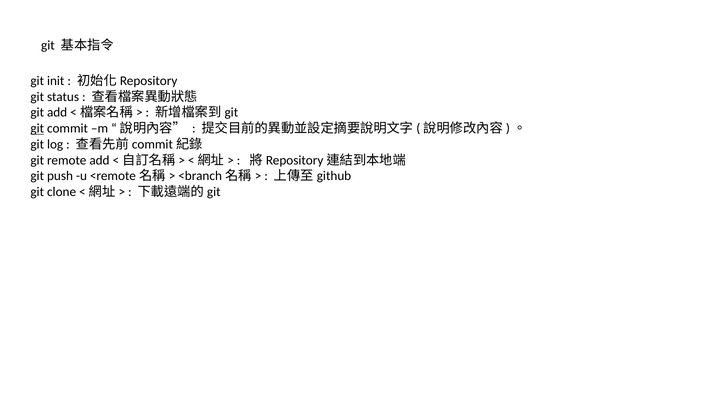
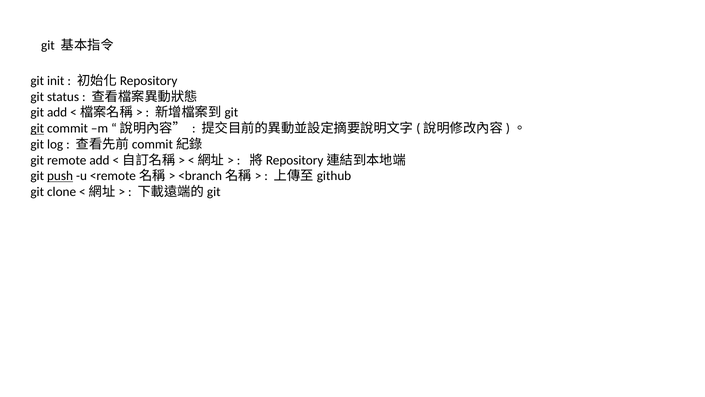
push underline: none -> present
